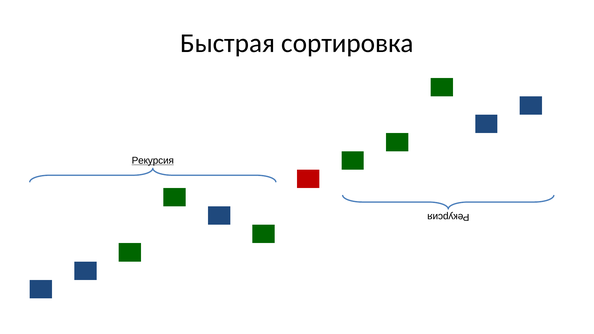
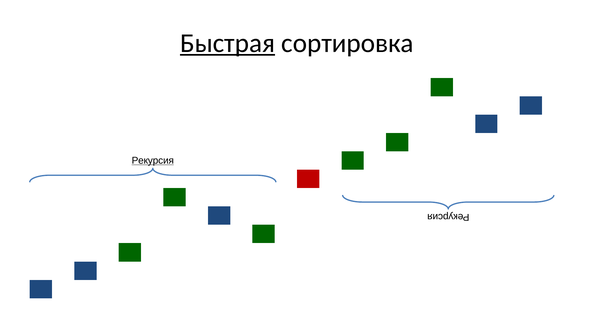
Быстрая underline: none -> present
